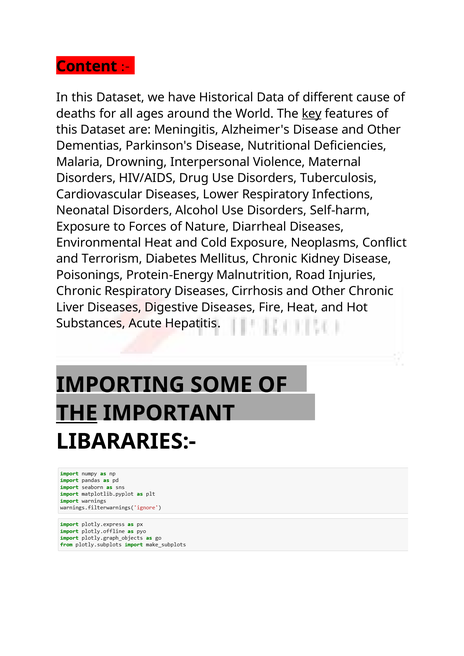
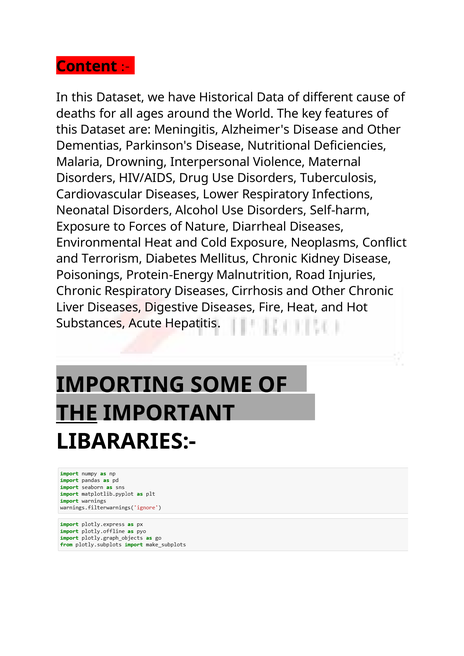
key underline: present -> none
